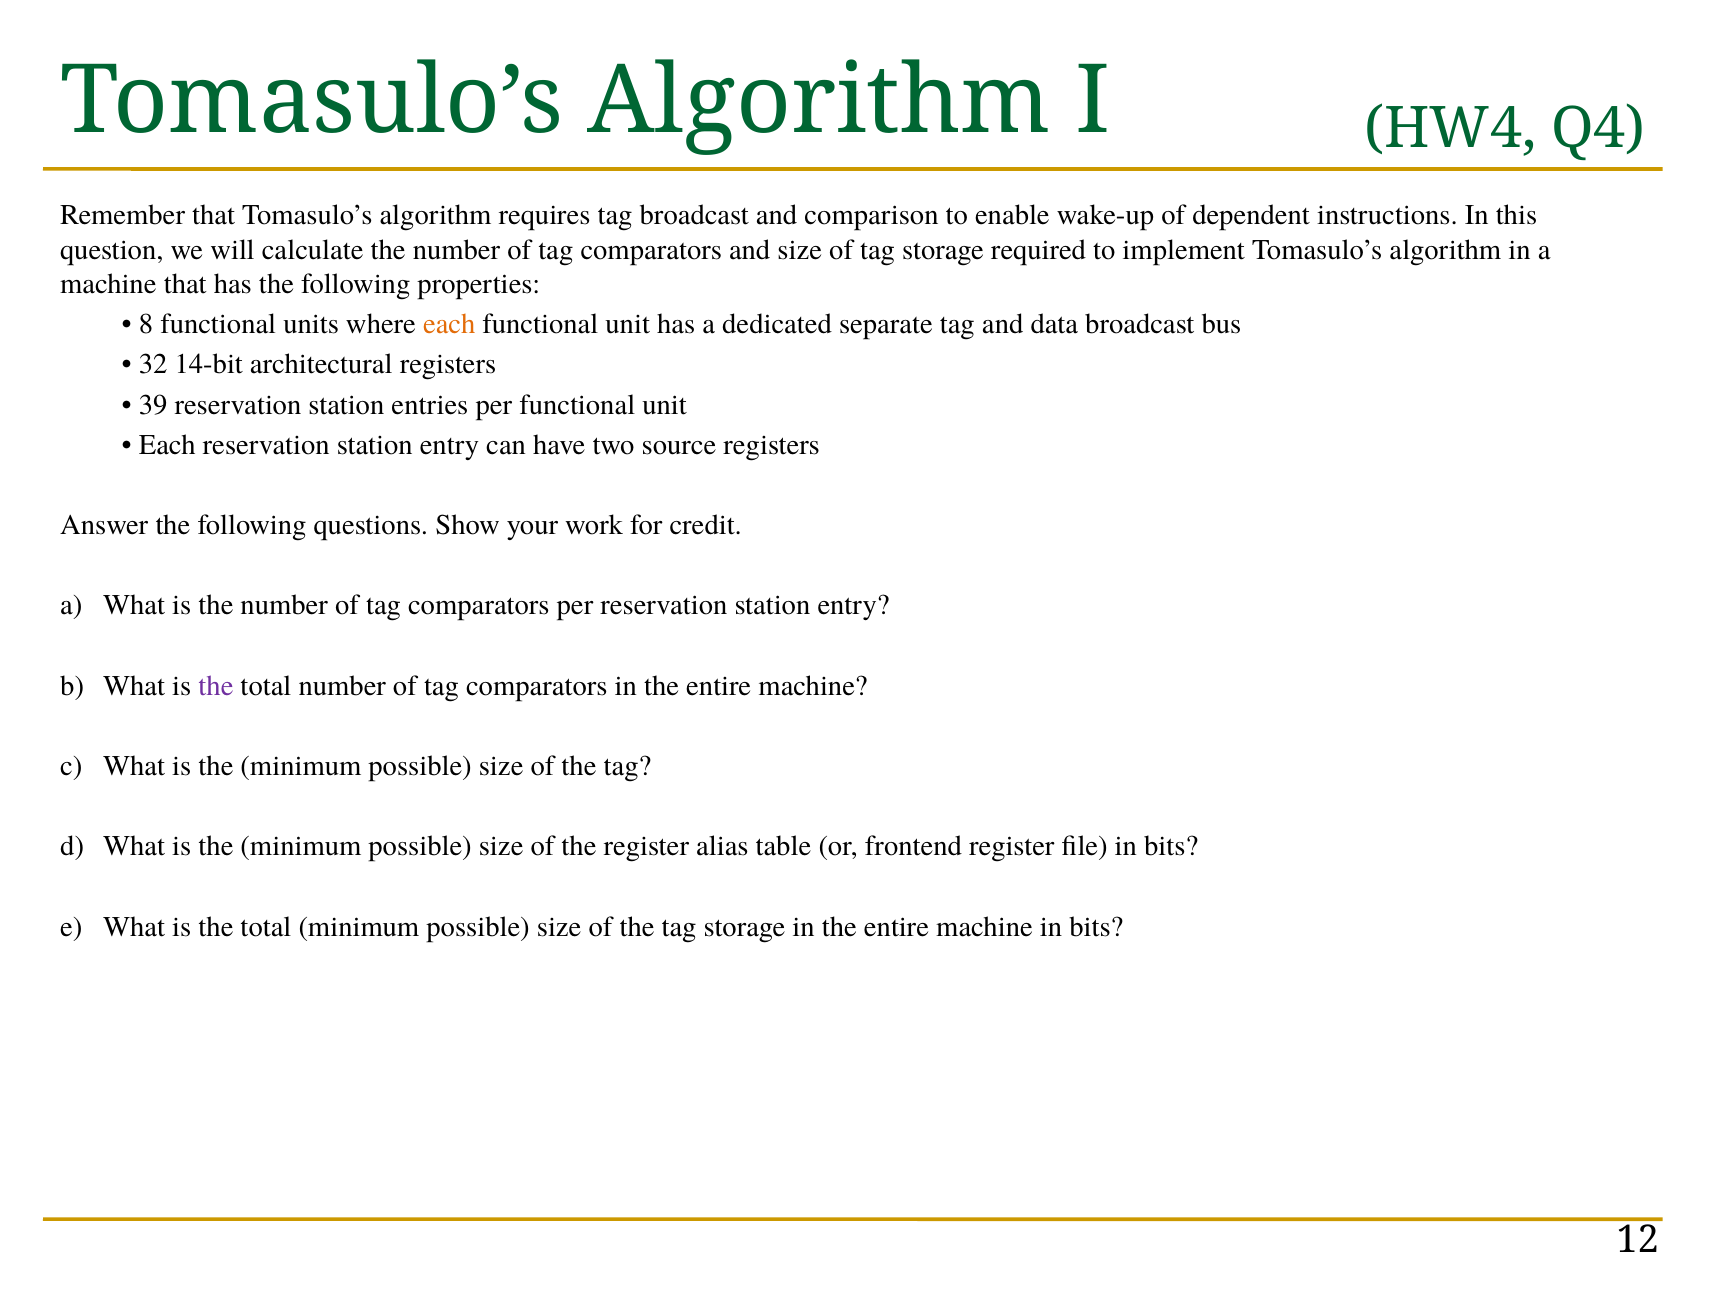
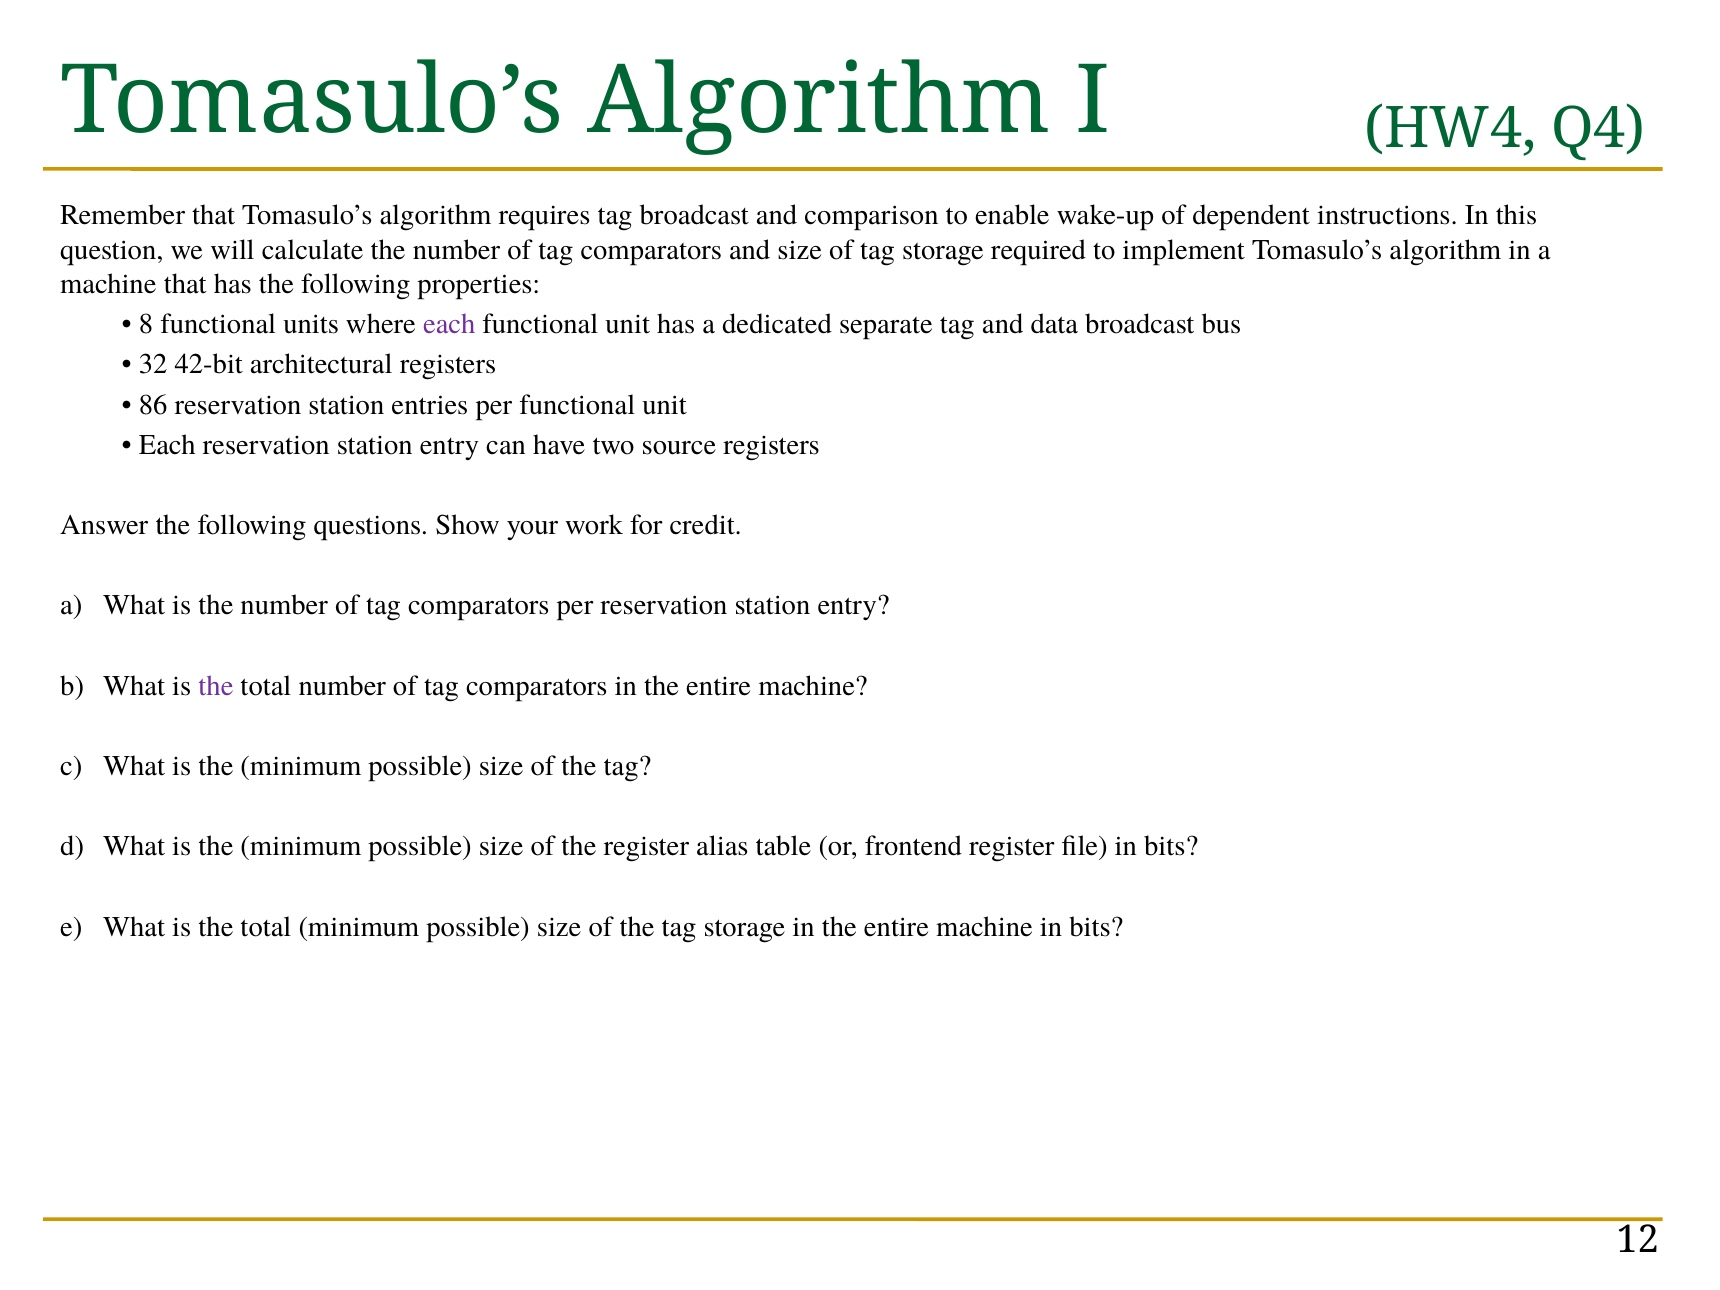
each at (449, 324) colour: orange -> purple
14-bit: 14-bit -> 42-bit
39: 39 -> 86
